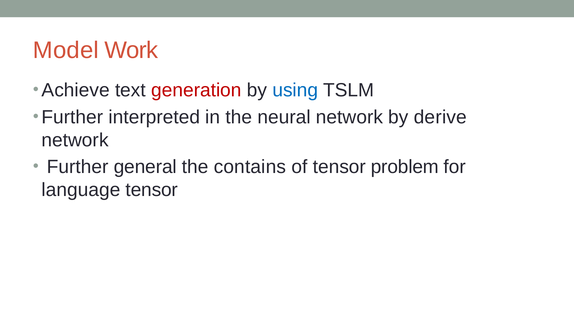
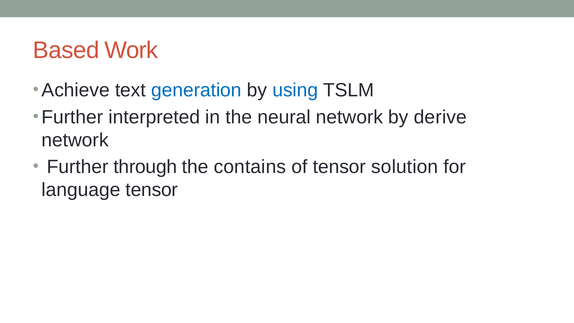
Model: Model -> Based
generation colour: red -> blue
general: general -> through
problem: problem -> solution
